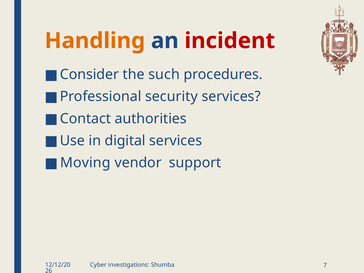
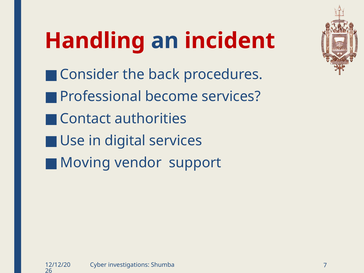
Handling colour: orange -> red
such: such -> back
security: security -> become
